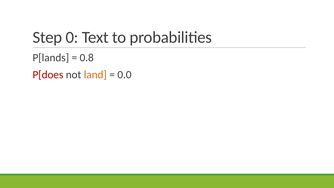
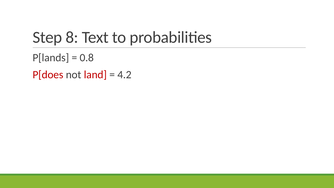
0: 0 -> 8
land colour: orange -> red
0.0: 0.0 -> 4.2
